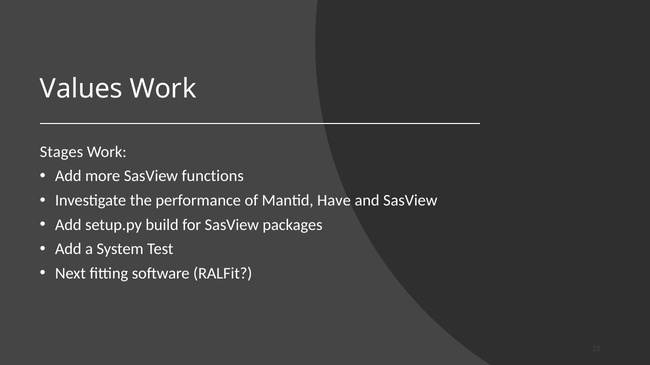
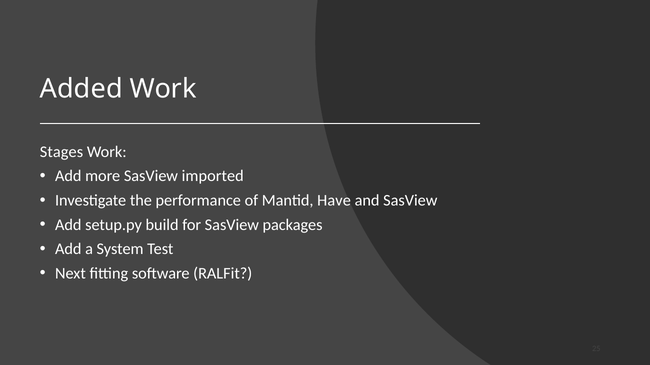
Values: Values -> Added
functions: functions -> imported
